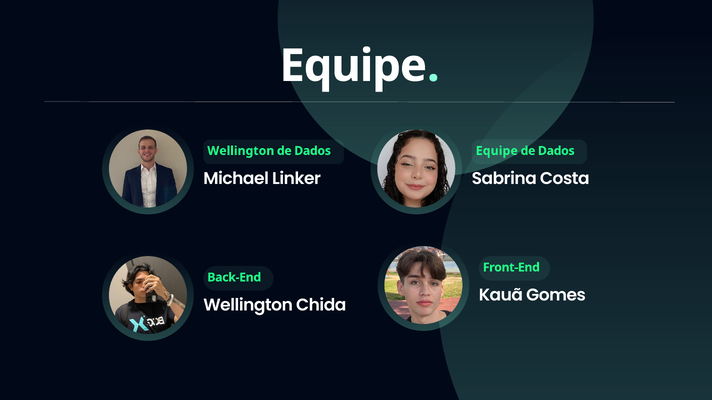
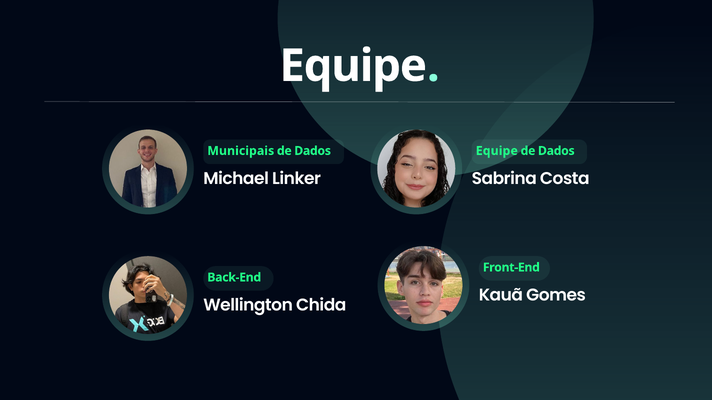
Wellington at (241, 151): Wellington -> Municipais
